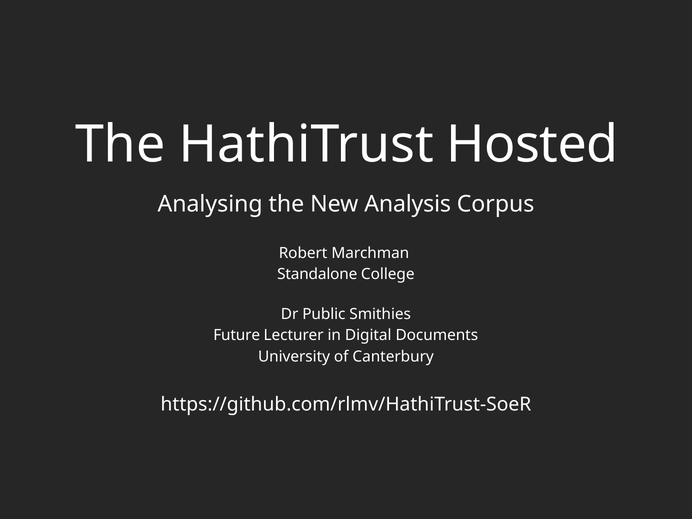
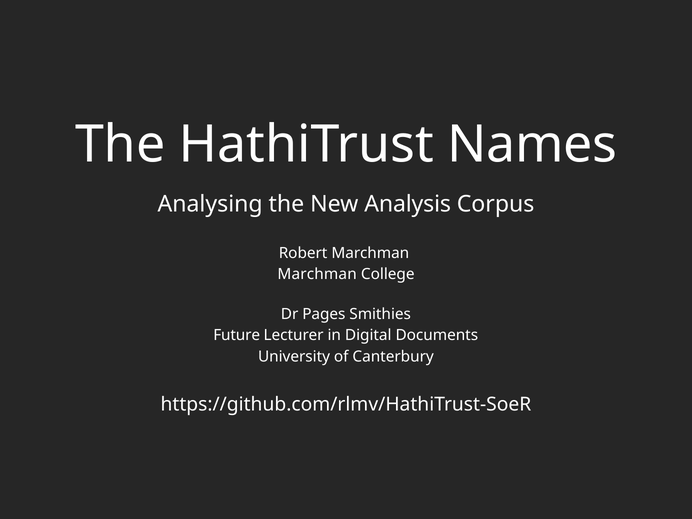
Hosted: Hosted -> Names
Standalone at (317, 274): Standalone -> Marchman
Public: Public -> Pages
